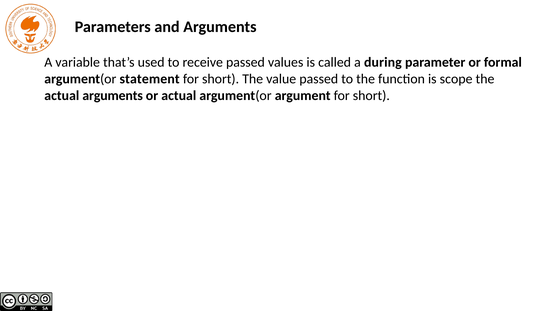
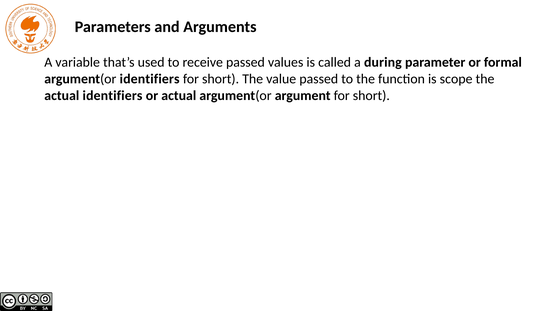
argument(or statement: statement -> identifiers
actual arguments: arguments -> identifiers
